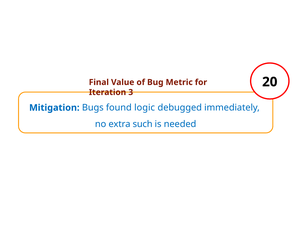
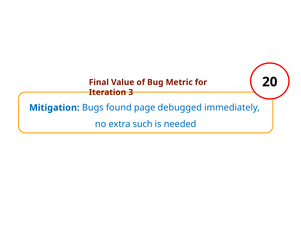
logic: logic -> page
